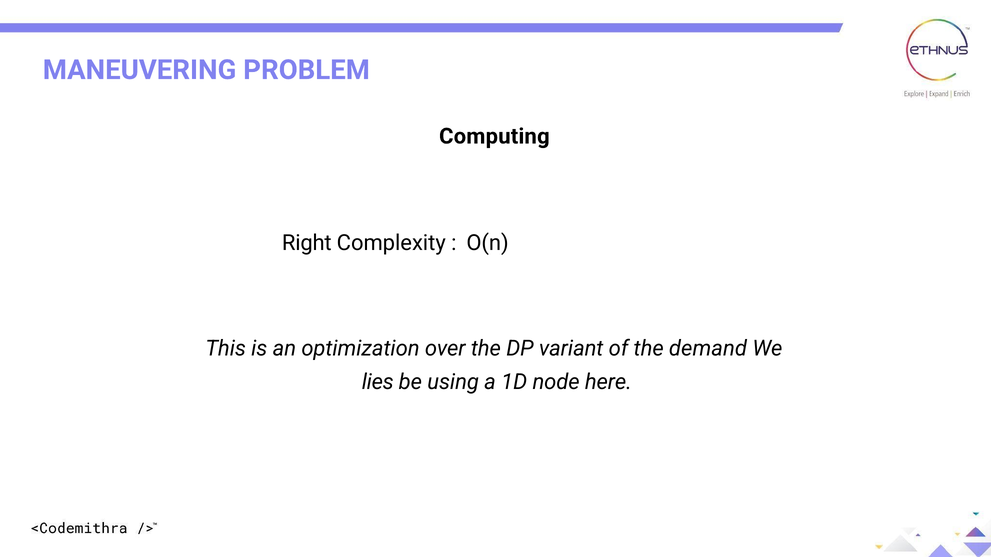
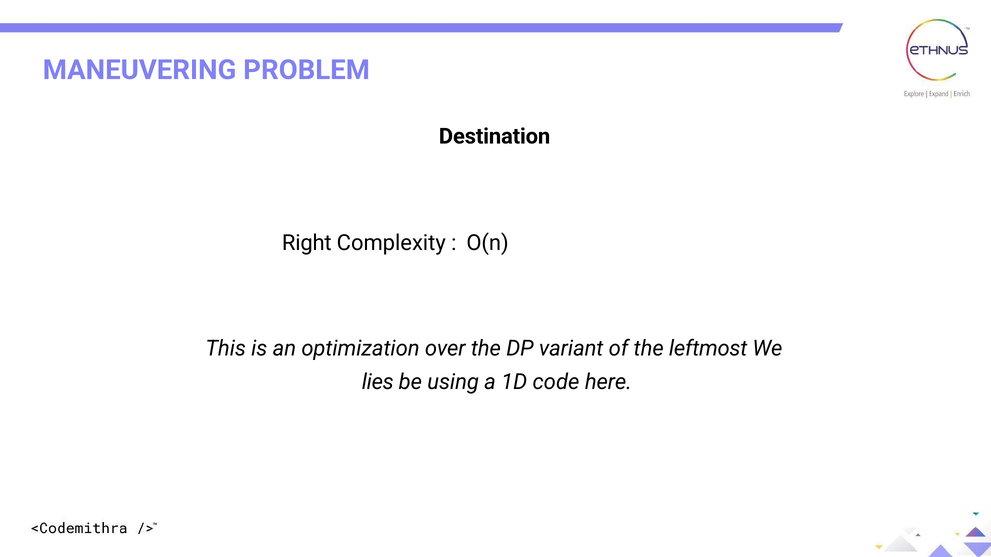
Computing: Computing -> Destination
demand: demand -> leftmost
node: node -> code
